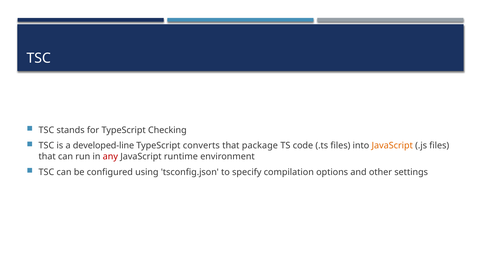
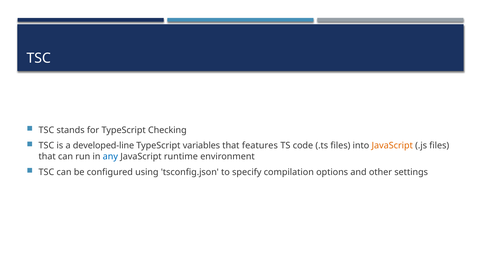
converts: converts -> variables
package: package -> features
any colour: red -> blue
